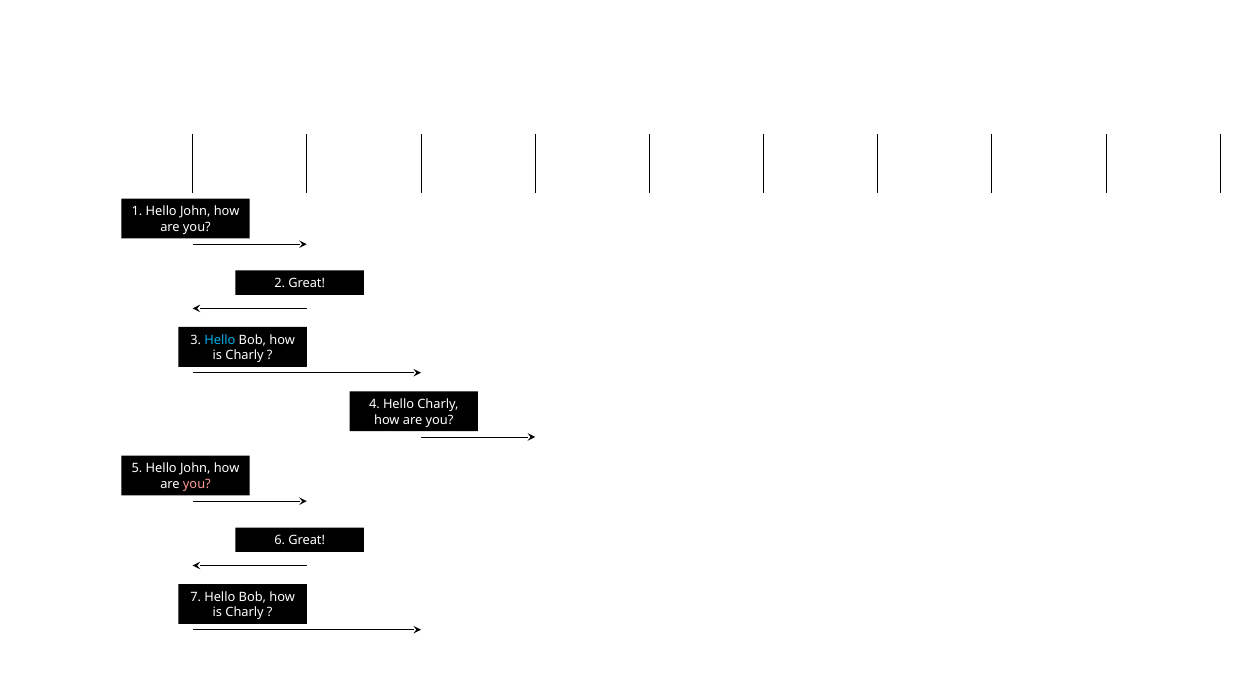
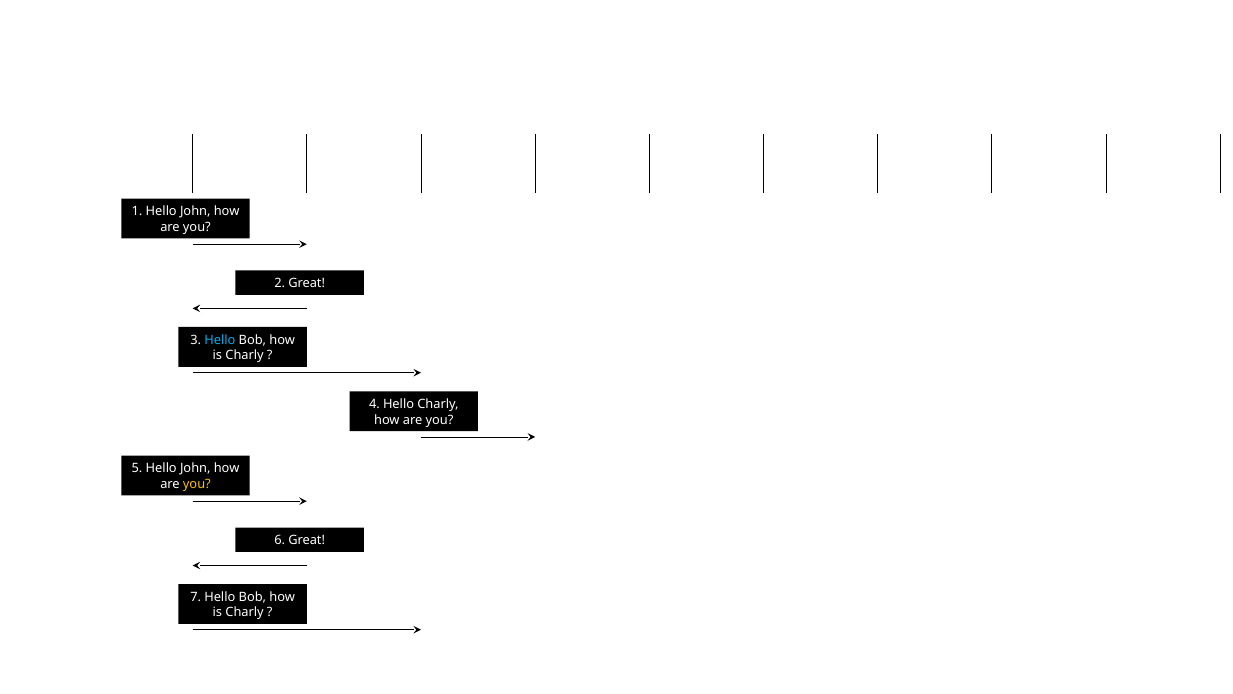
you at (197, 484) colour: pink -> yellow
